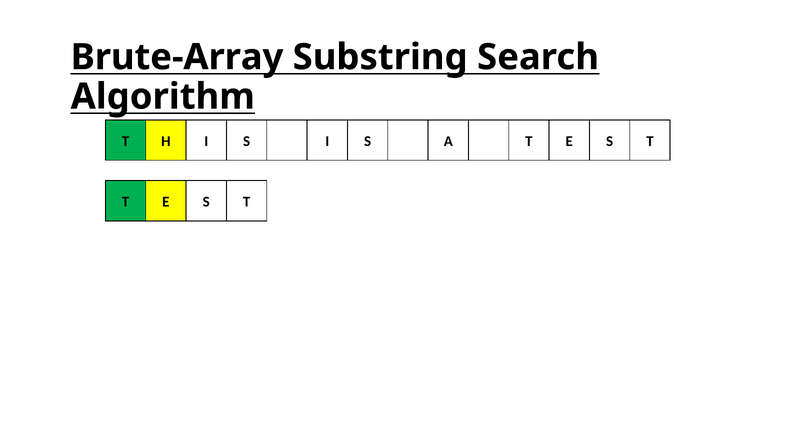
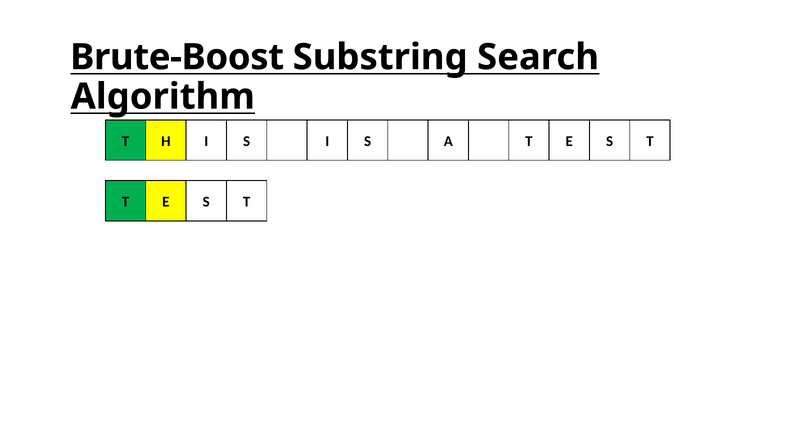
Brute-Array: Brute-Array -> Brute-Boost
